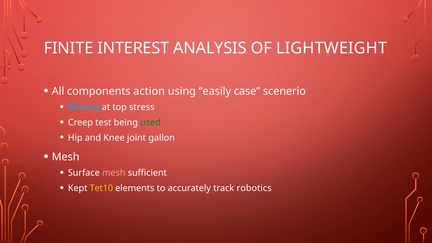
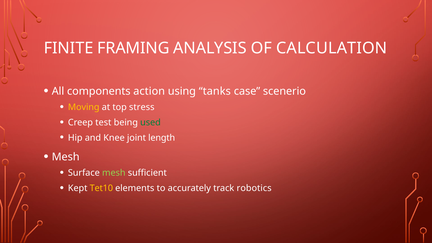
INTEREST: INTEREST -> FRAMING
LIGHTWEIGHT: LIGHTWEIGHT -> CALCULATION
easily: easily -> tanks
Moving colour: light blue -> yellow
gallon: gallon -> length
mesh at (114, 173) colour: pink -> light green
